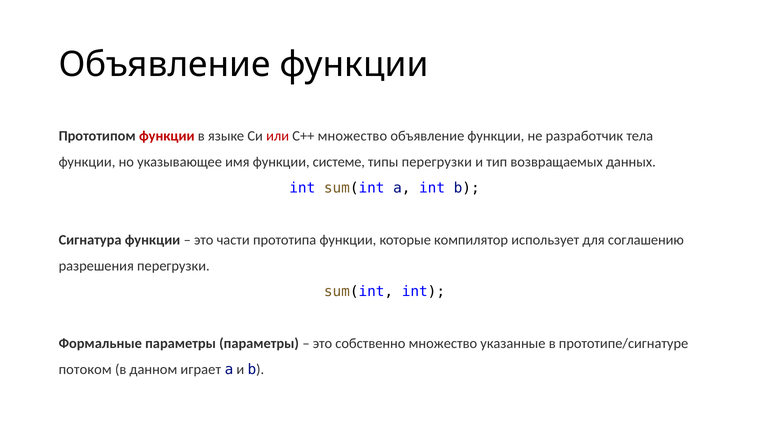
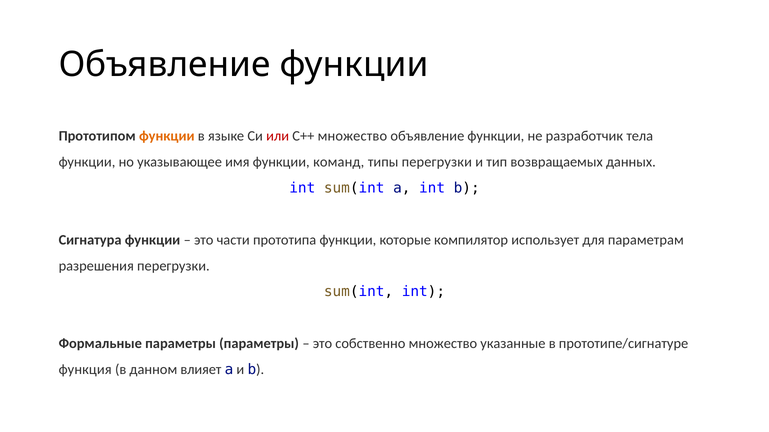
функции at (167, 136) colour: red -> orange
системе: системе -> команд
соглашению: соглашению -> параметрам
потоком: потоком -> функция
играет: играет -> влияет
